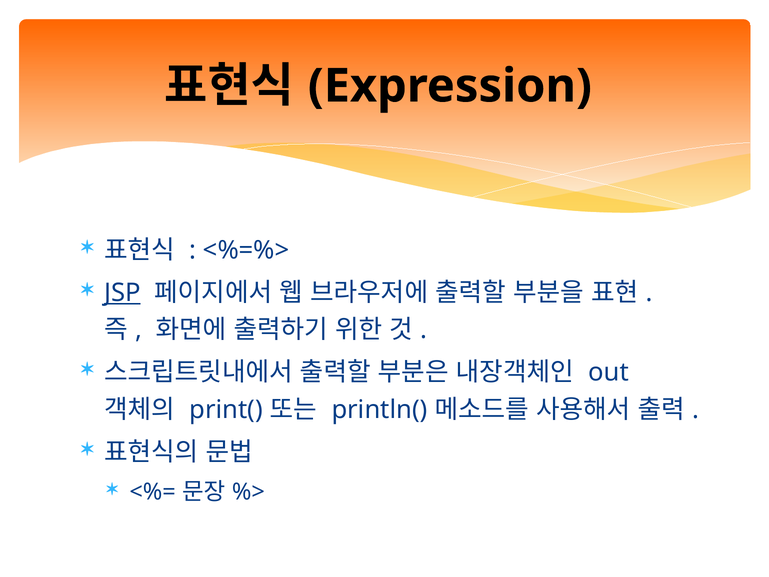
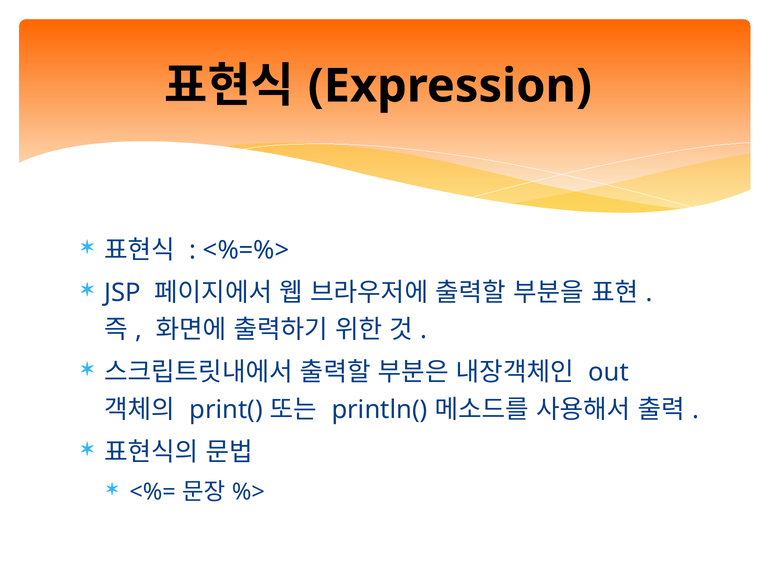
JSP underline: present -> none
